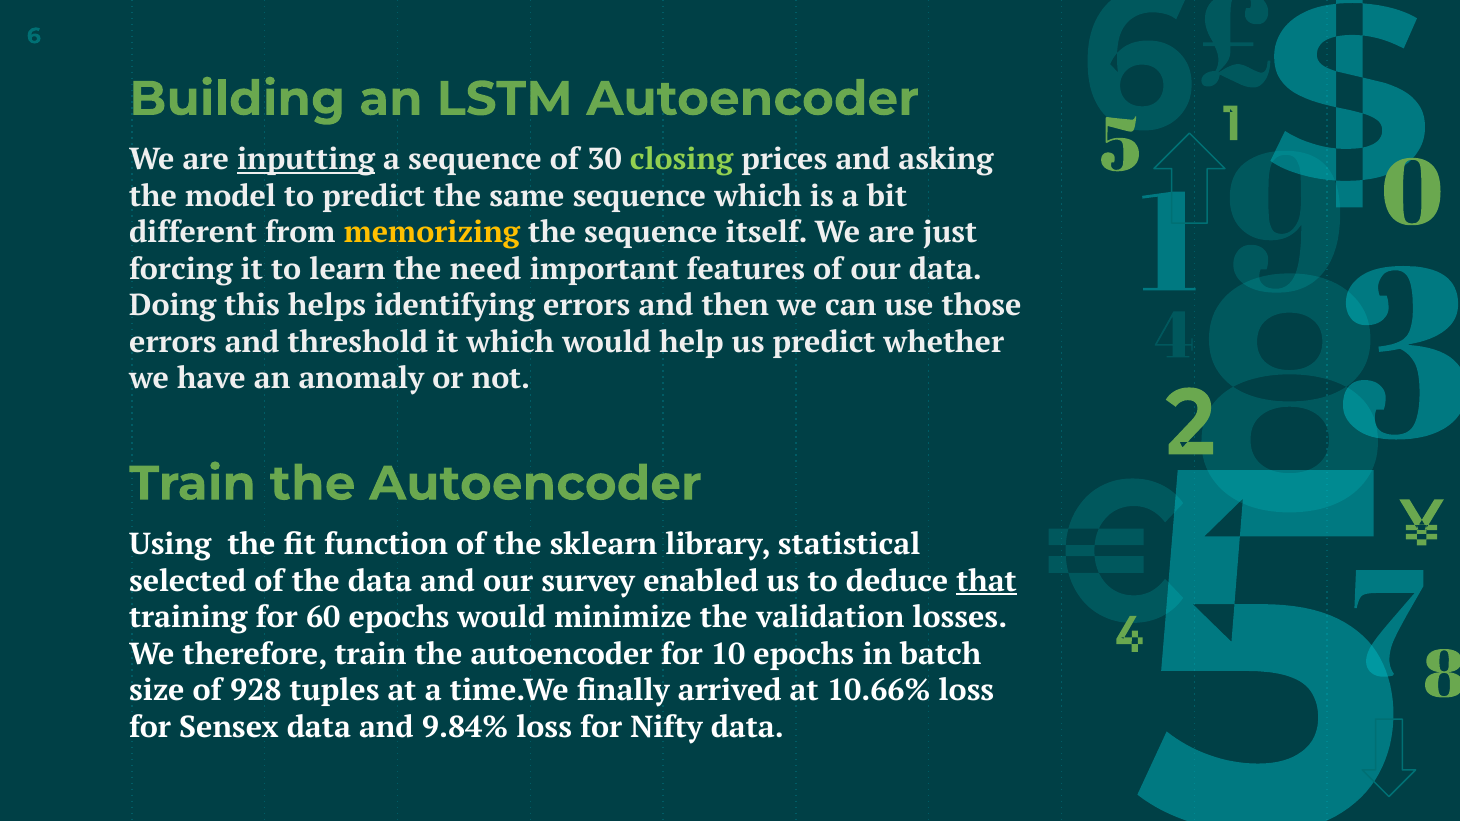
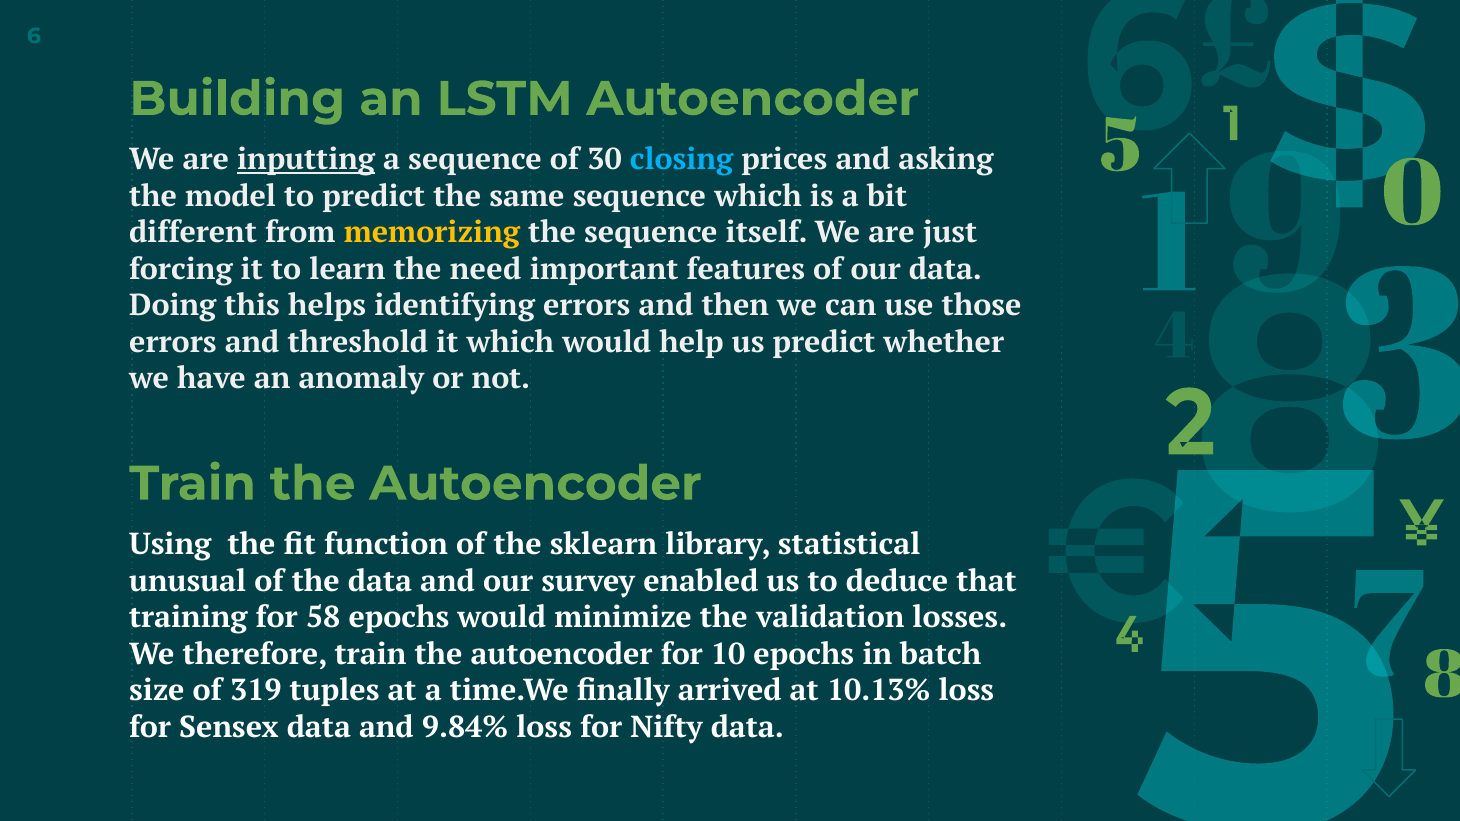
closing colour: light green -> light blue
selected: selected -> unusual
that underline: present -> none
60: 60 -> 58
928: 928 -> 319
10.66%: 10.66% -> 10.13%
